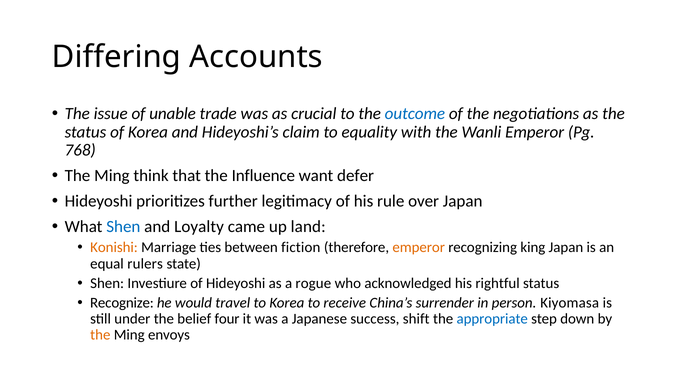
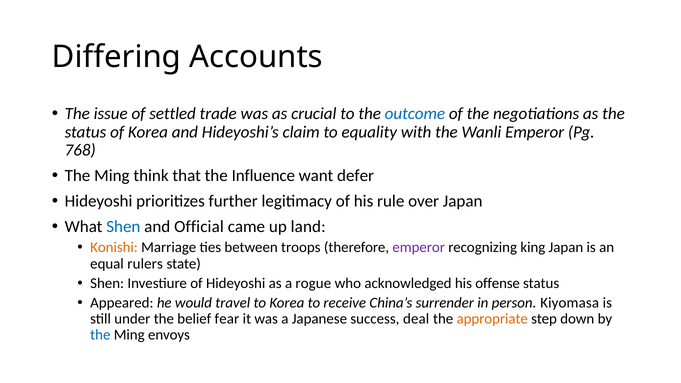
unable: unable -> settled
Loyalty: Loyalty -> Official
fiction: fiction -> troops
emperor at (419, 248) colour: orange -> purple
rightful: rightful -> offense
Recognize: Recognize -> Appeared
four: four -> fear
shift: shift -> deal
appropriate colour: blue -> orange
the at (100, 335) colour: orange -> blue
